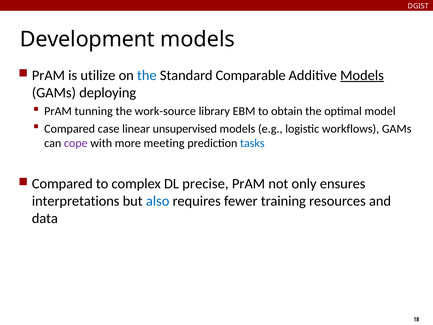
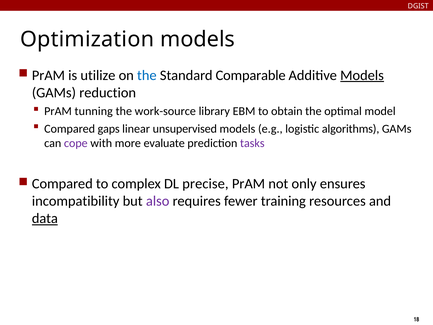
Development: Development -> Optimization
deploying: deploying -> reduction
case: case -> gaps
workflows: workflows -> algorithms
meeting: meeting -> evaluate
tasks colour: blue -> purple
interpretations: interpretations -> incompatibility
also colour: blue -> purple
data underline: none -> present
